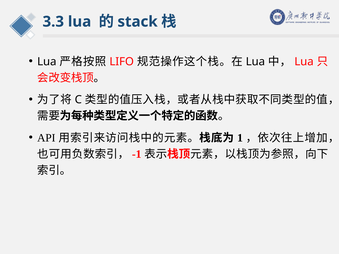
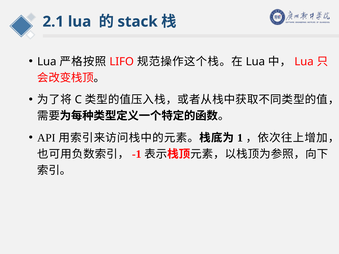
3.3: 3.3 -> 2.1
